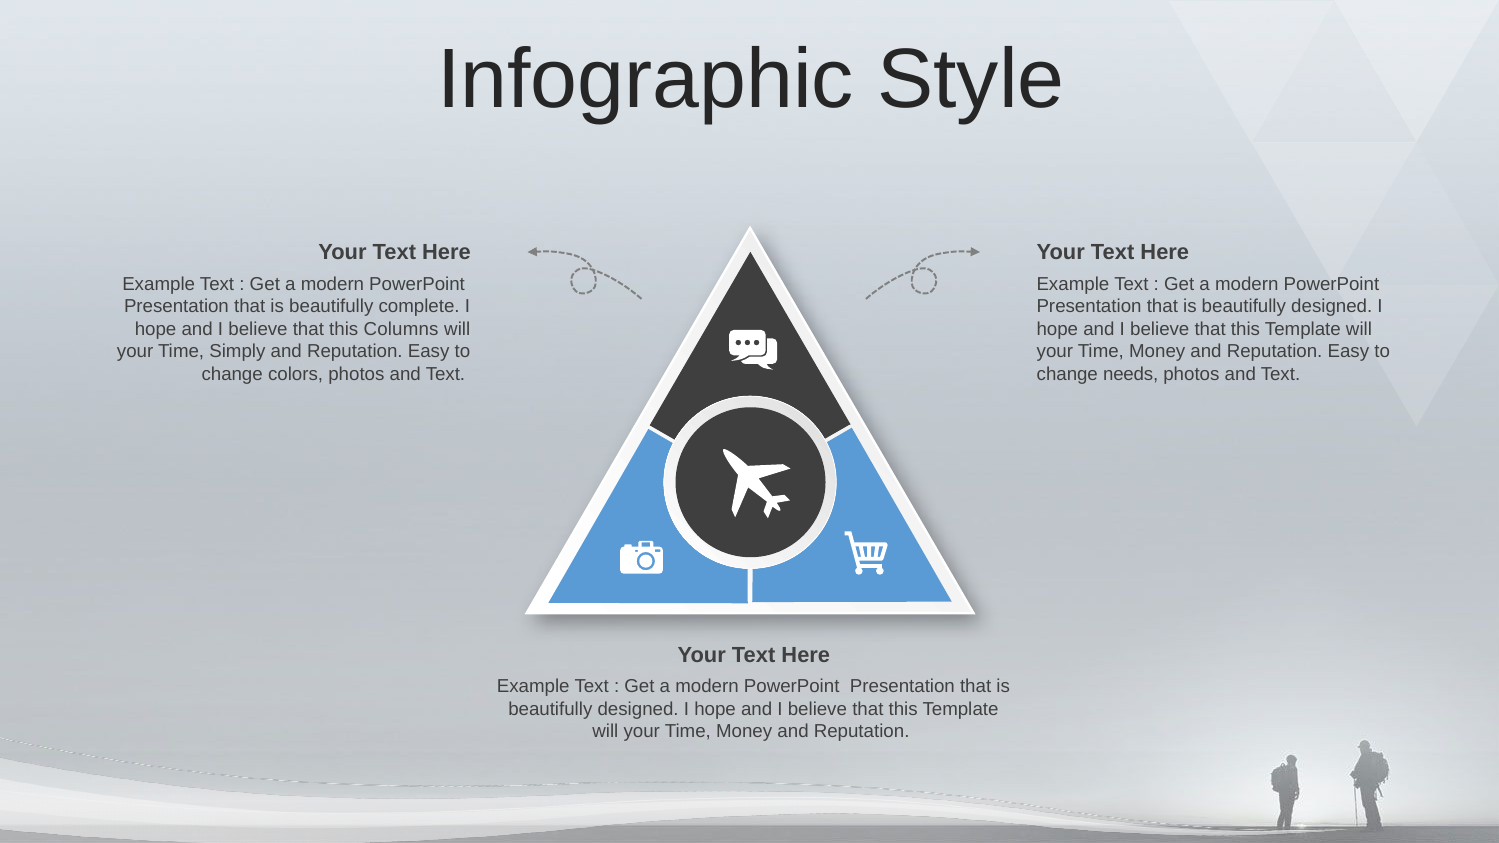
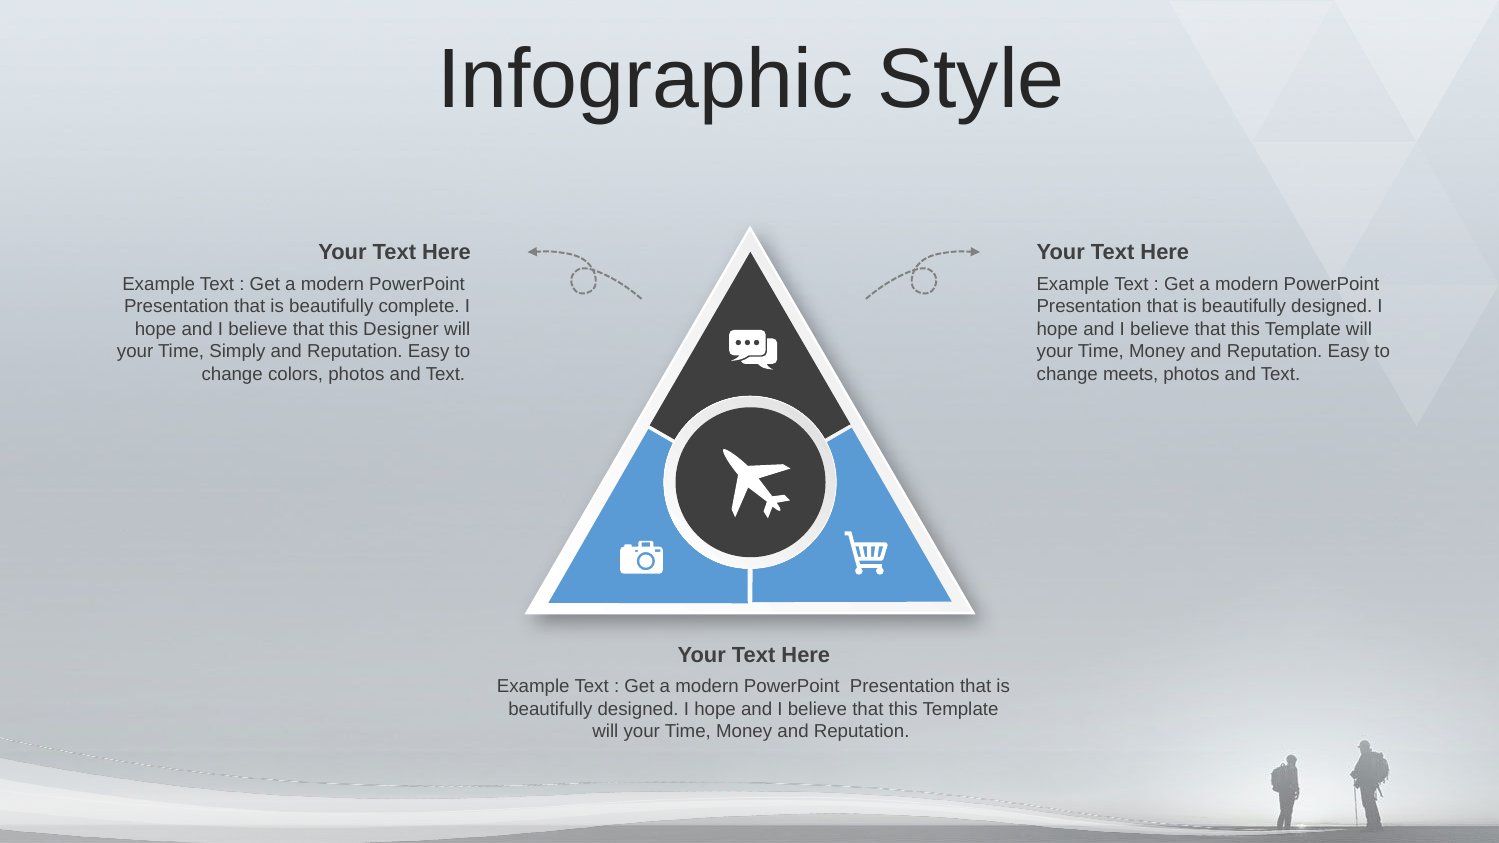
Columns: Columns -> Designer
needs: needs -> meets
